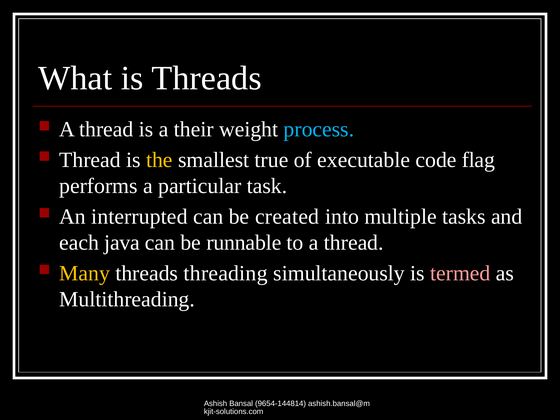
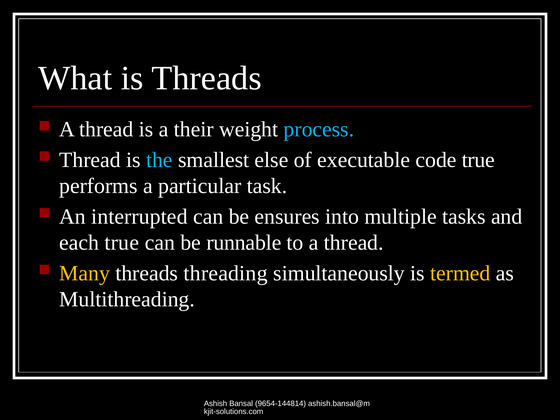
the colour: yellow -> light blue
true: true -> else
code flag: flag -> true
created: created -> ensures
each java: java -> true
termed colour: pink -> yellow
